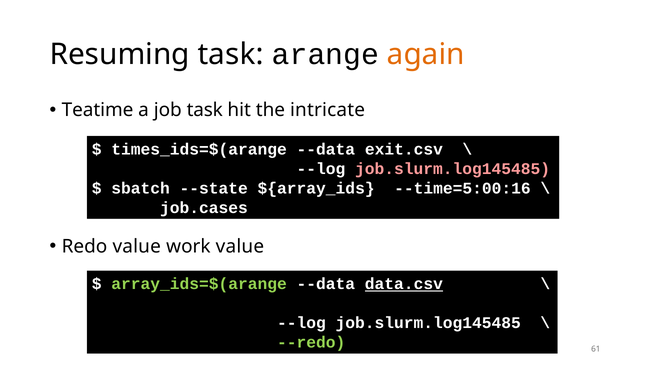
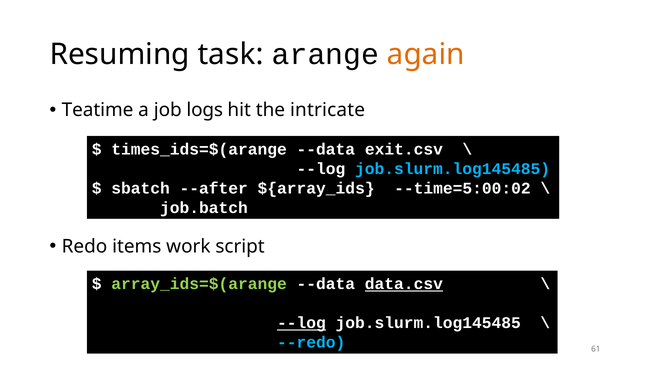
job task: task -> logs
job.slurm.log145485 at (453, 169) colour: pink -> light blue
--state: --state -> --after
--time=5:00:16: --time=5:00:16 -> --time=5:00:02
job.cases: job.cases -> job.batch
Redo value: value -> items
work value: value -> script
--log at (301, 323) underline: none -> present
--redo colour: light green -> light blue
